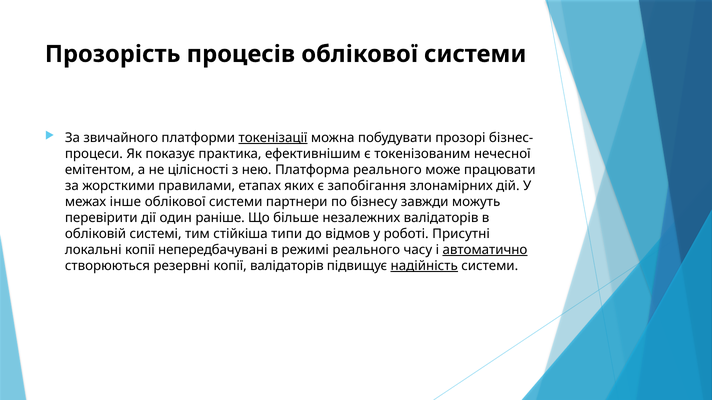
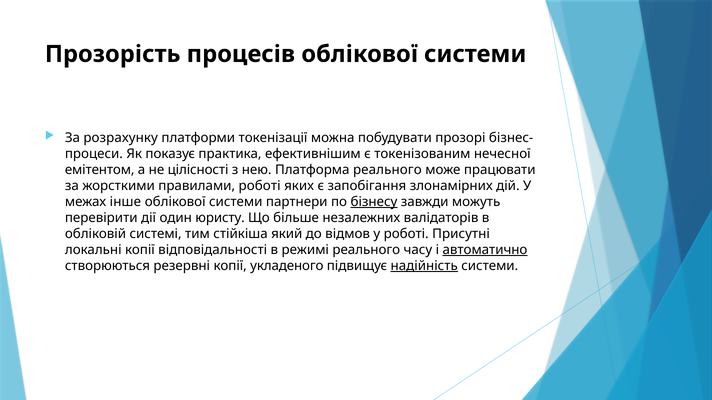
звичайного: звичайного -> розрахунку
токенізації underline: present -> none
правилами етапах: етапах -> роботі
бізнесу underline: none -> present
раніше: раніше -> юристу
типи: типи -> який
непередбачувані: непередбачувані -> відповідальності
копії валідаторів: валідаторів -> укладеного
